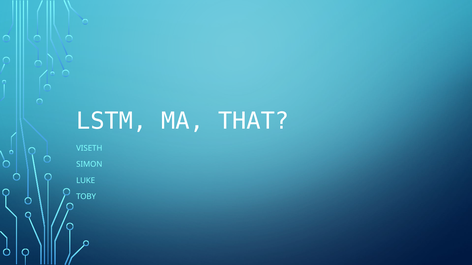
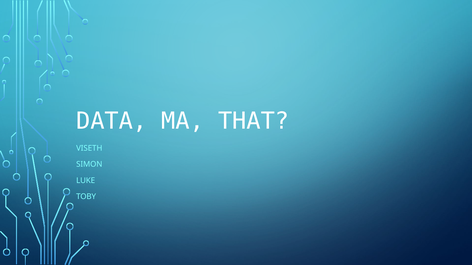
LSTM: LSTM -> DATA
